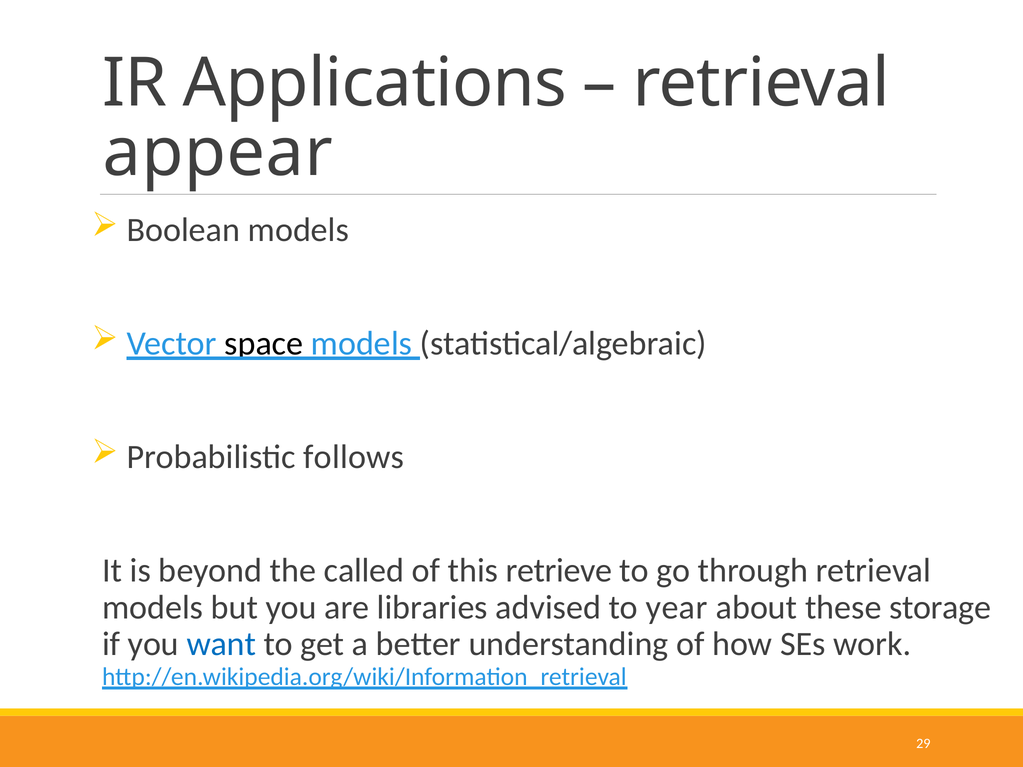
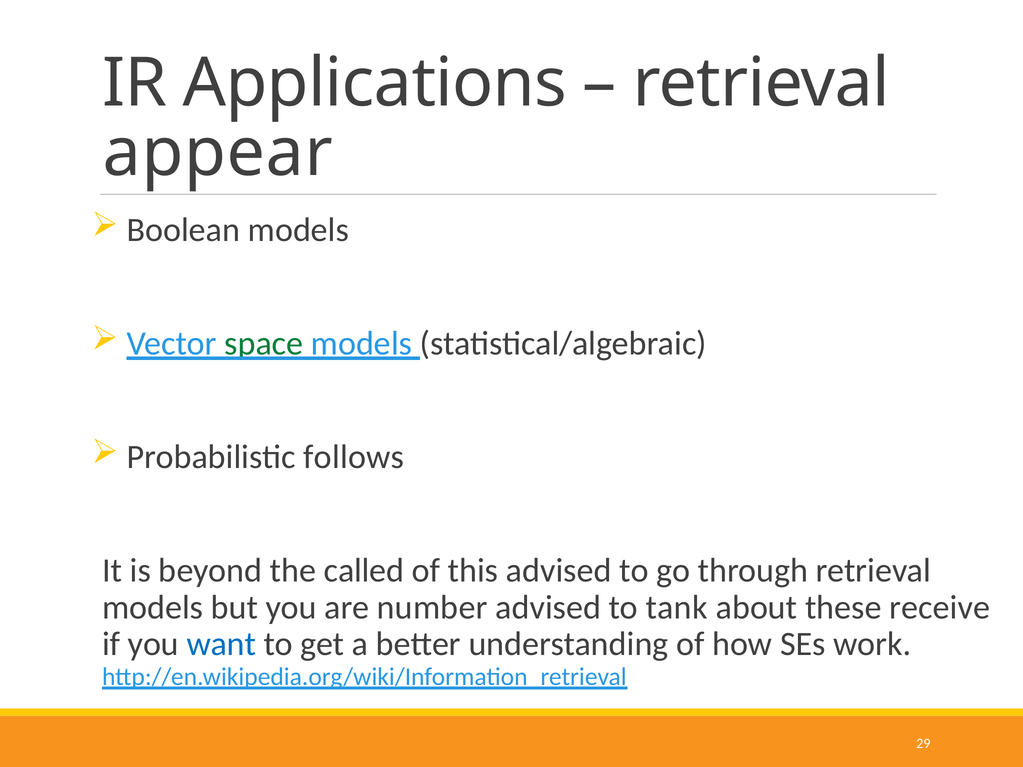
space colour: black -> green
this retrieve: retrieve -> advised
libraries: libraries -> number
year: year -> tank
storage: storage -> receive
